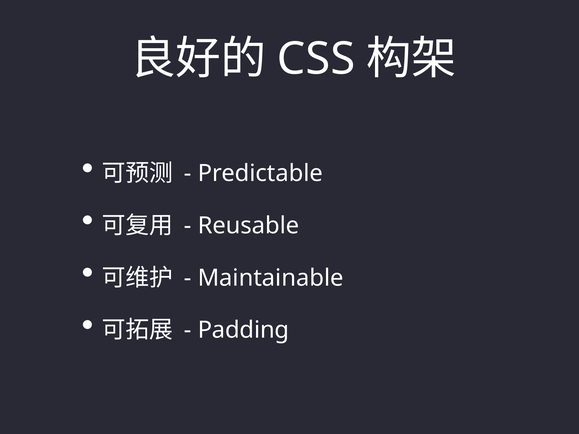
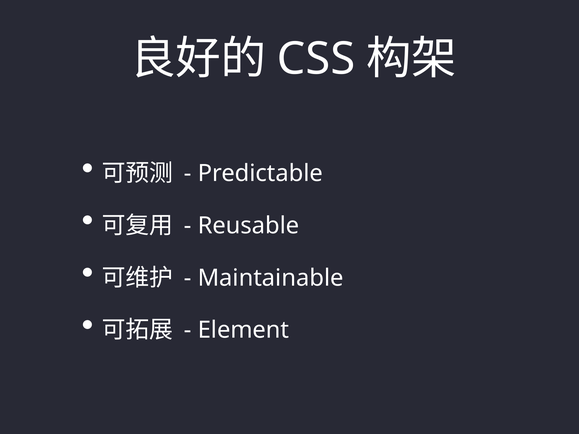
Padding: Padding -> Element
